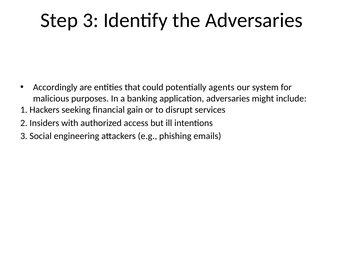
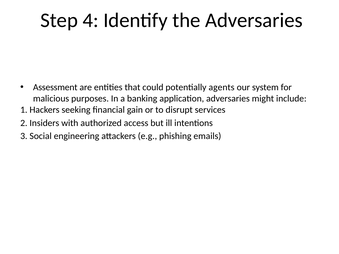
Step 3: 3 -> 4
Accordingly: Accordingly -> Assessment
